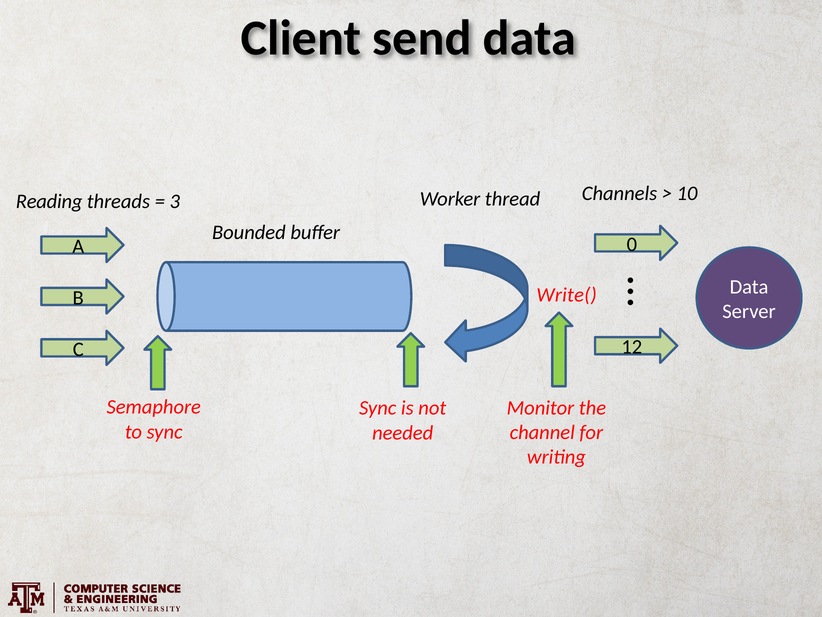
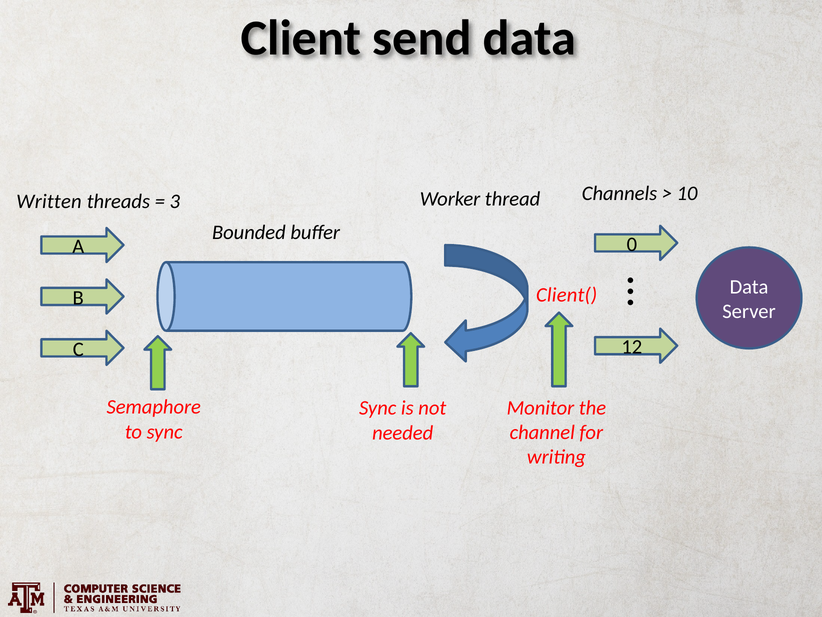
Reading: Reading -> Written
Write(: Write( -> Client(
